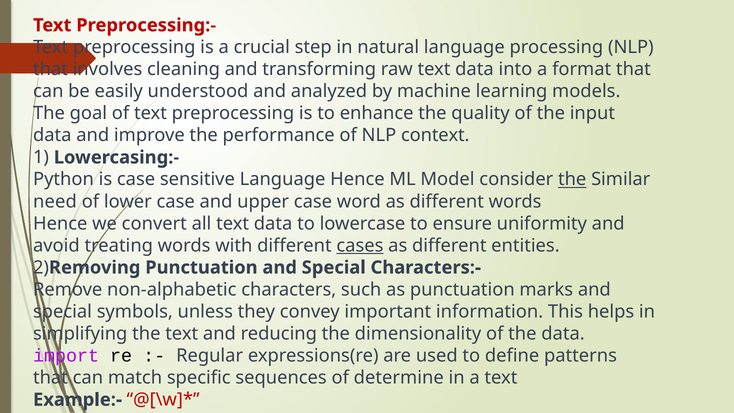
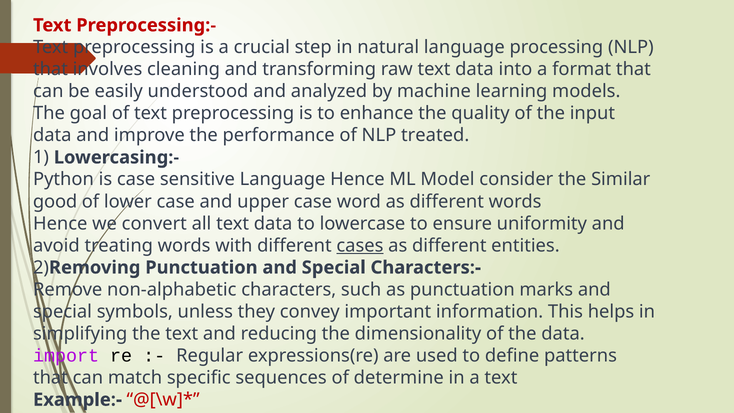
context: context -> treated
the at (572, 179) underline: present -> none
need: need -> good
